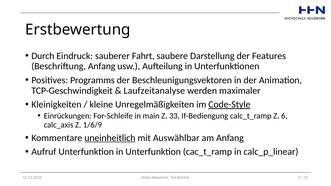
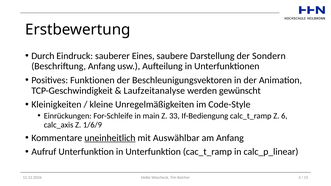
Fahrt: Fahrt -> Eines
Features: Features -> Sondern
Programms: Programms -> Funktionen
maximaler: maximaler -> gewünscht
Code-Style underline: present -> none
